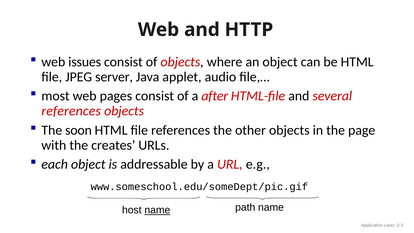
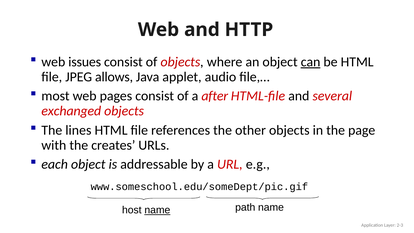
can underline: none -> present
server: server -> allows
references at (71, 111): references -> exchanged
soon: soon -> lines
